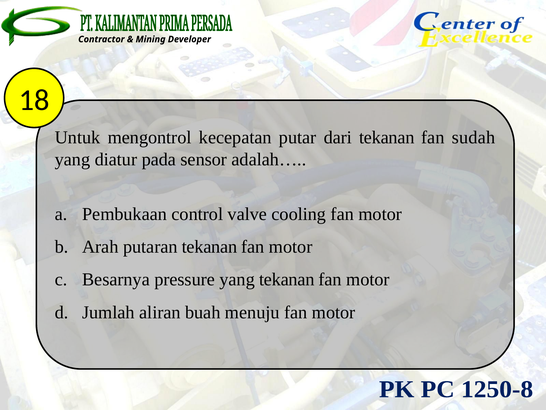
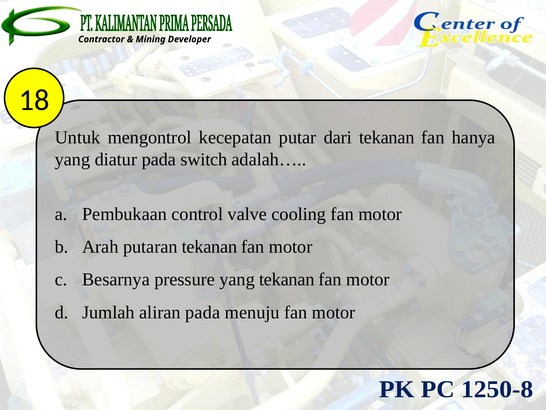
sudah: sudah -> hanya
sensor: sensor -> switch
aliran buah: buah -> pada
